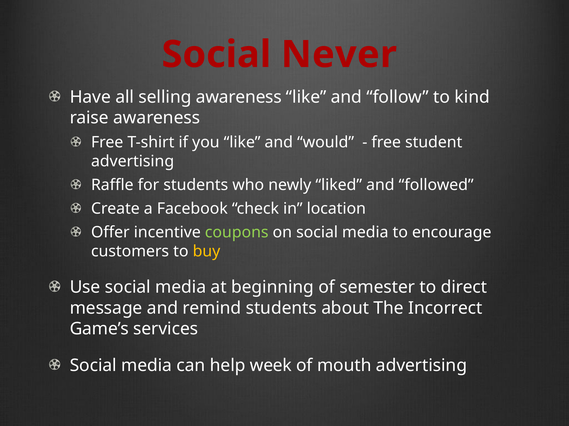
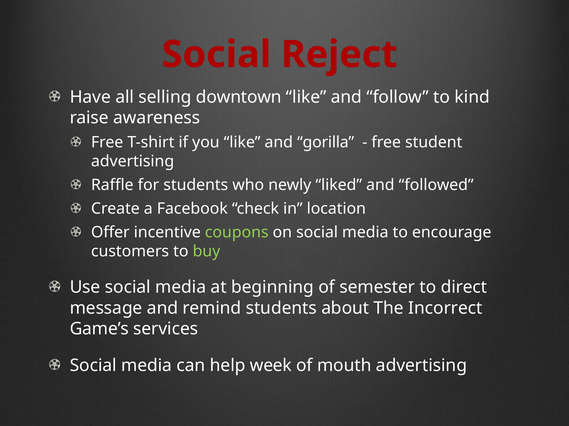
Never: Never -> Reject
selling awareness: awareness -> downtown
would: would -> gorilla
buy colour: yellow -> light green
